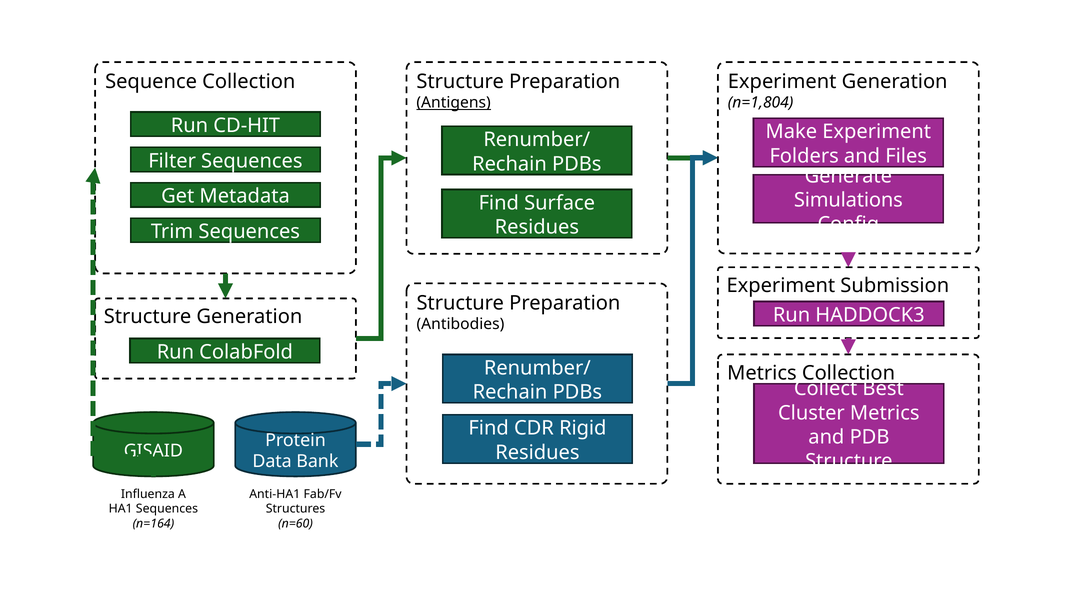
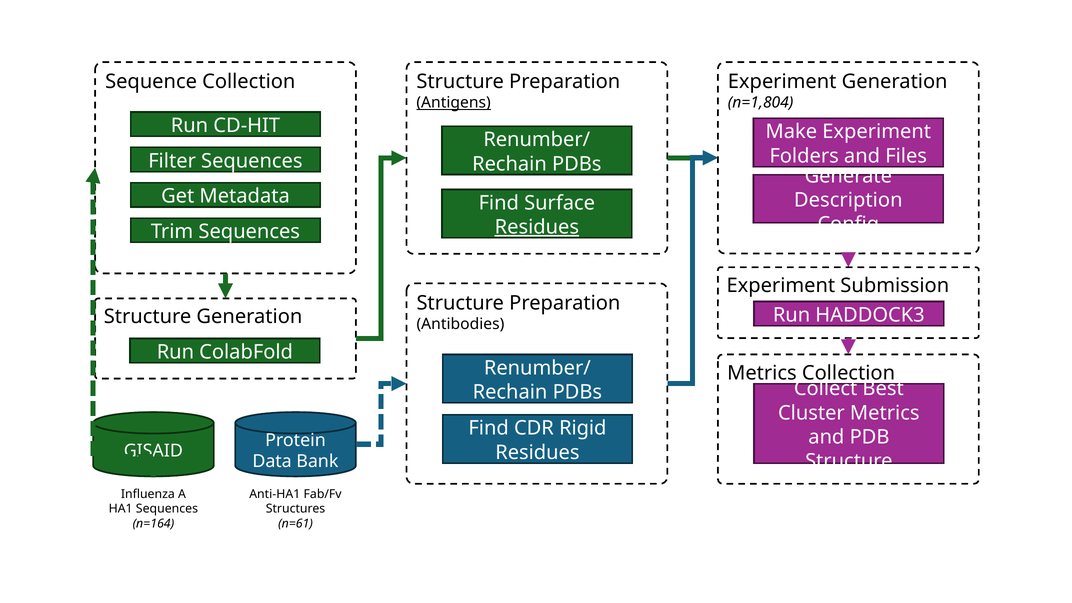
Simulations: Simulations -> Description
Residues at (537, 227) underline: none -> present
n=60: n=60 -> n=61
